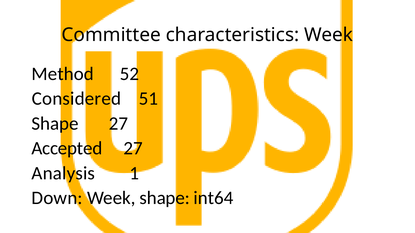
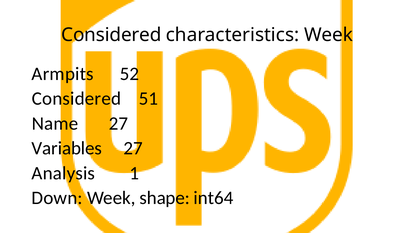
Committee at (111, 35): Committee -> Considered
Method: Method -> Armpits
Shape at (55, 124): Shape -> Name
Accepted: Accepted -> Variables
